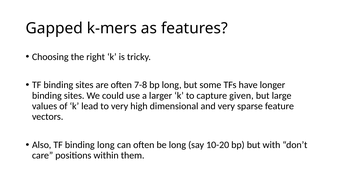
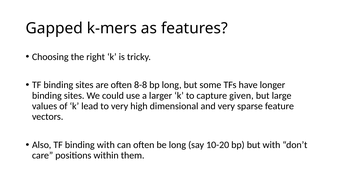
7-8: 7-8 -> 8-8
binding long: long -> with
